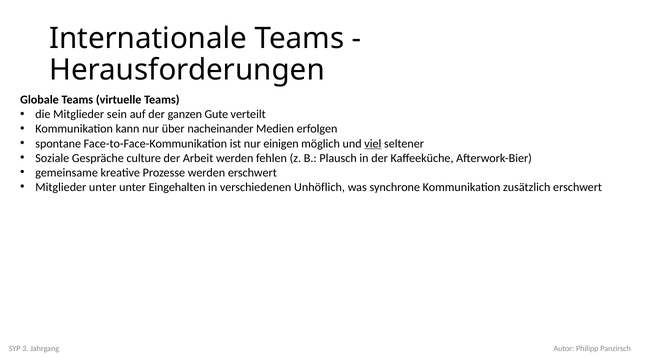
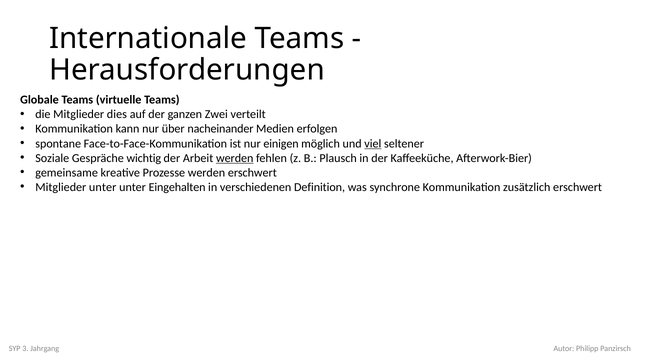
sein: sein -> dies
Gute: Gute -> Zwei
culture: culture -> wichtig
werden at (235, 158) underline: none -> present
Unhöflich: Unhöflich -> Definition
